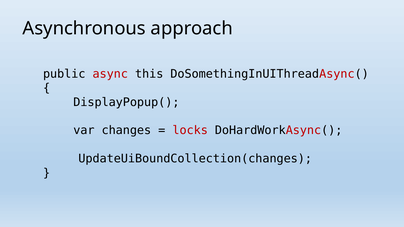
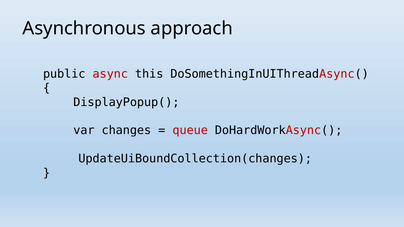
locks: locks -> queue
